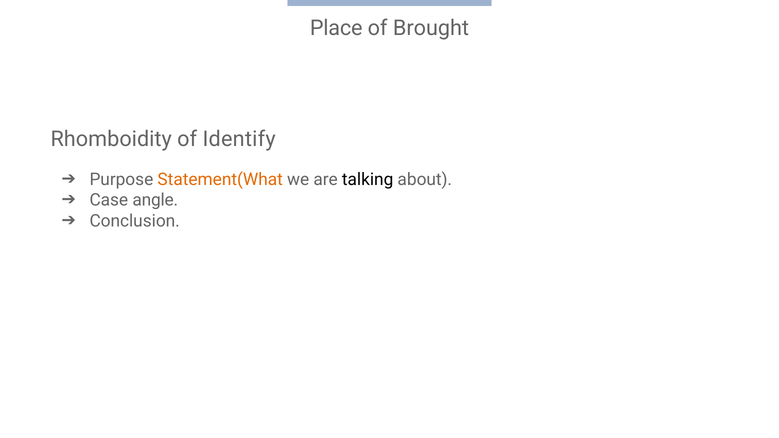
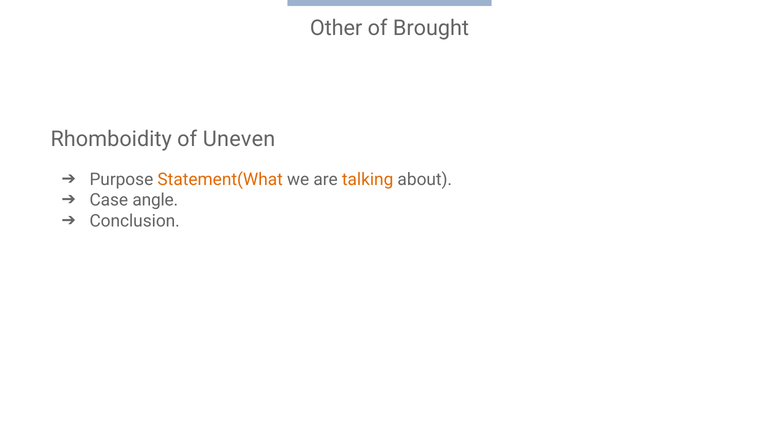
Place: Place -> Other
Identify: Identify -> Uneven
talking colour: black -> orange
